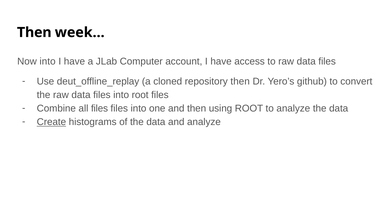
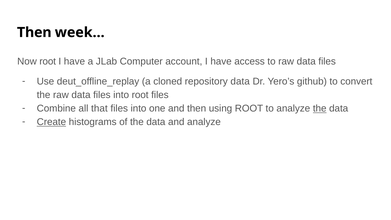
Now into: into -> root
repository then: then -> data
all files: files -> that
the at (320, 108) underline: none -> present
